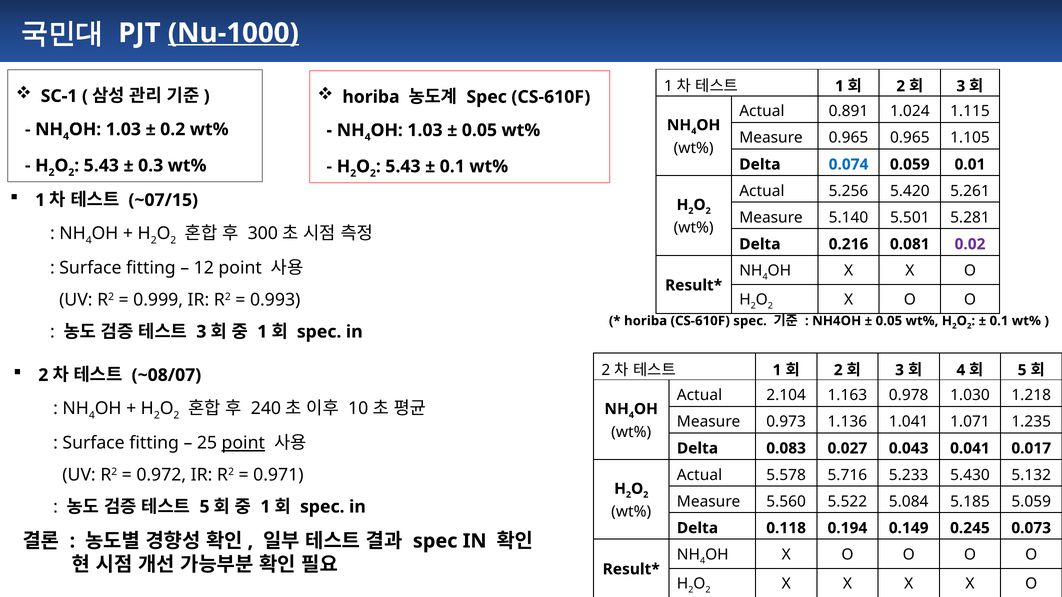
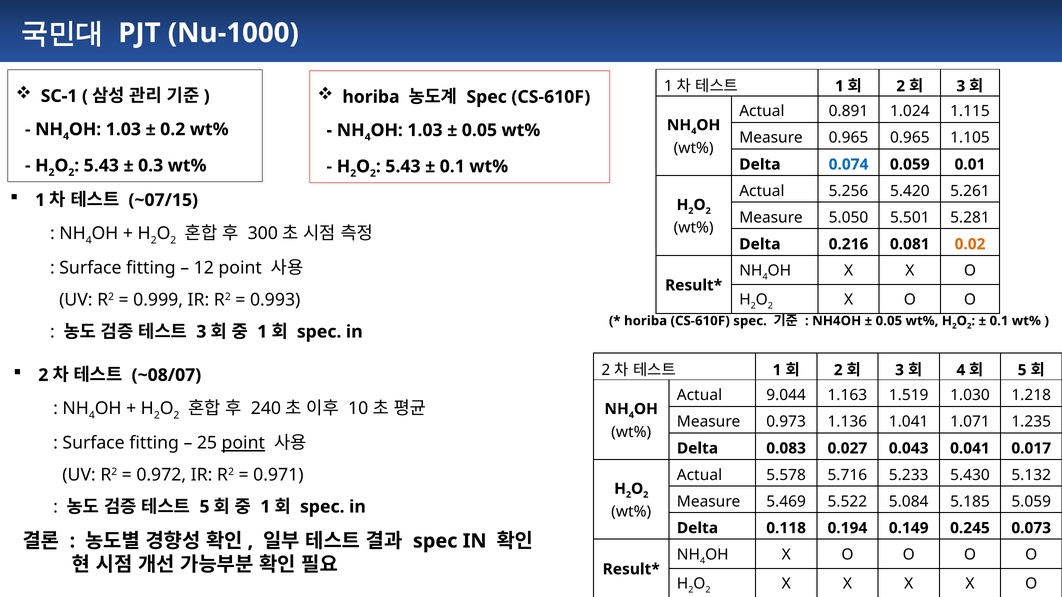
Nu-1000 underline: present -> none
5.140: 5.140 -> 5.050
0.02 colour: purple -> orange
2.104: 2.104 -> 9.044
0.978: 0.978 -> 1.519
5.560: 5.560 -> 5.469
